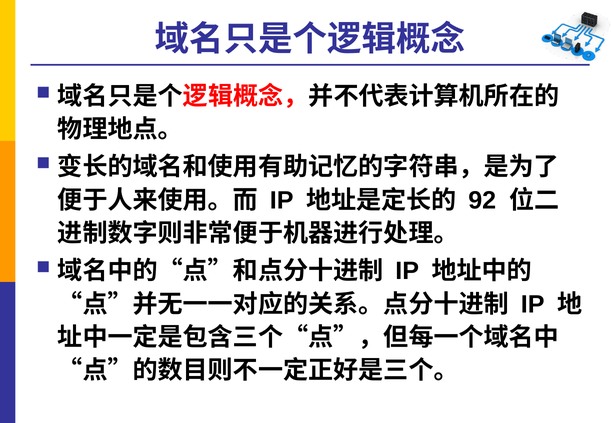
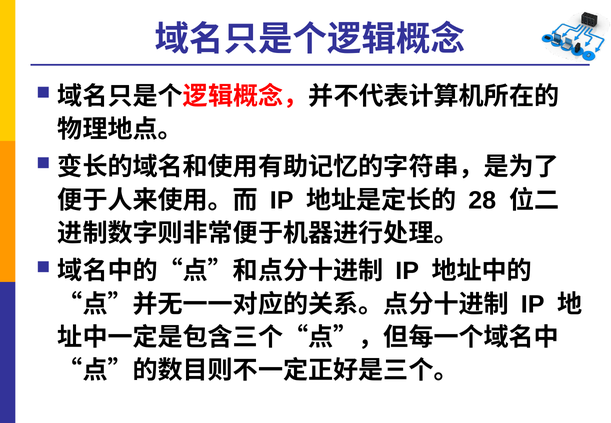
92: 92 -> 28
